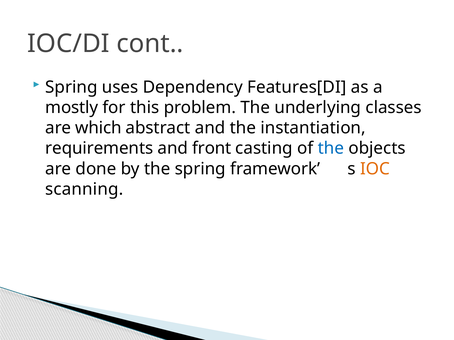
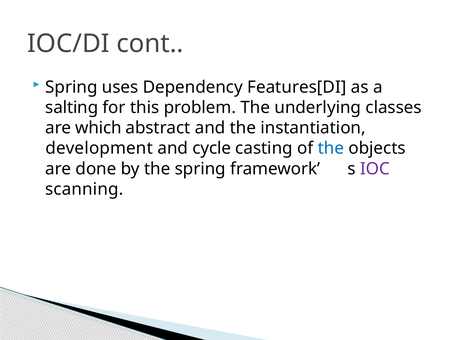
mostly: mostly -> salting
requirements: requirements -> development
front: front -> cycle
IOC colour: orange -> purple
